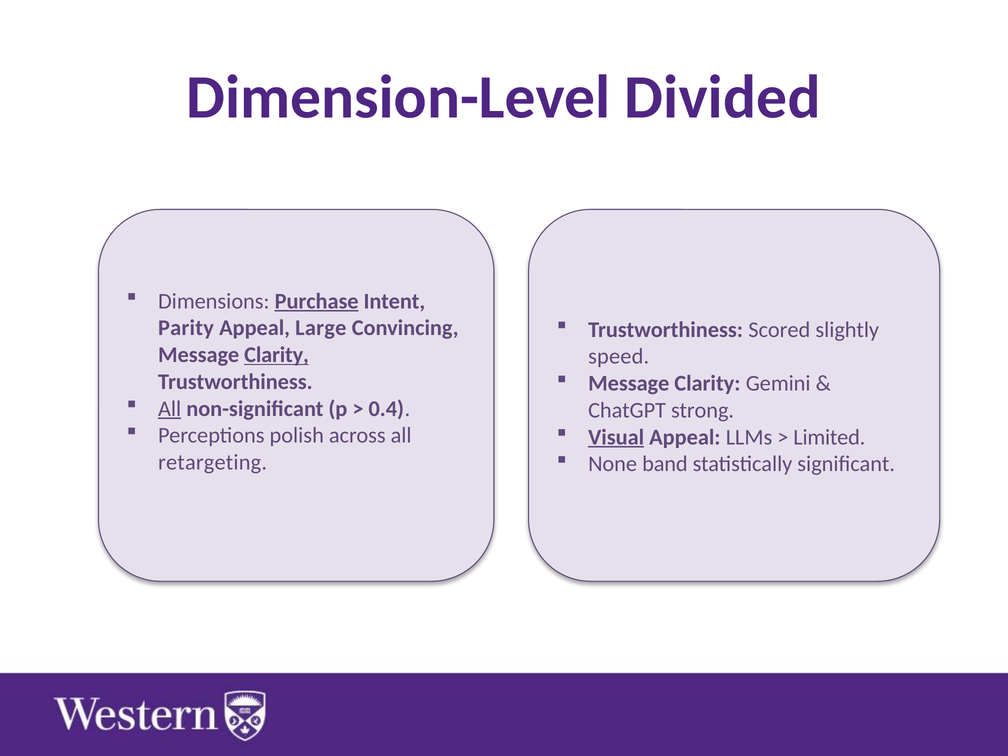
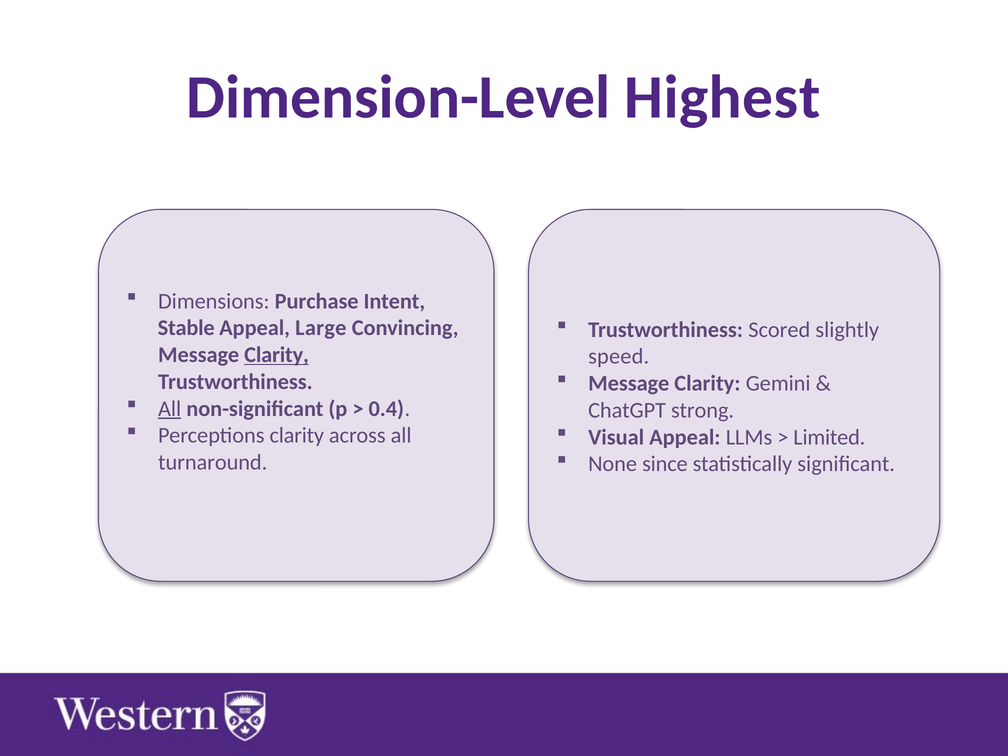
Divided: Divided -> Highest
Purchase underline: present -> none
Parity: Parity -> Stable
Perceptions polish: polish -> clarity
Visual underline: present -> none
band: band -> since
retargeting: retargeting -> turnaround
